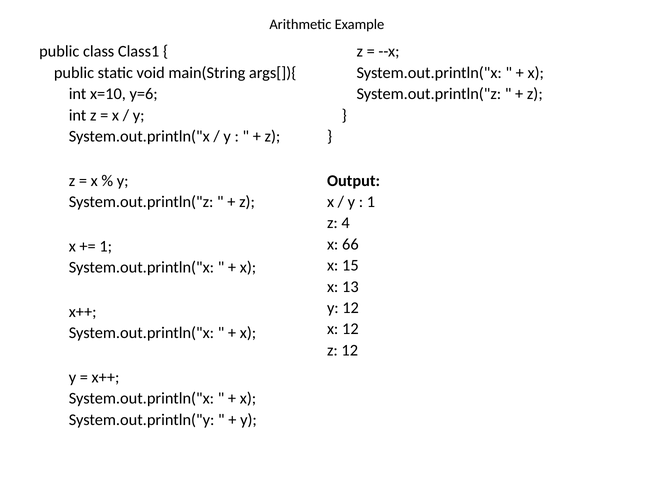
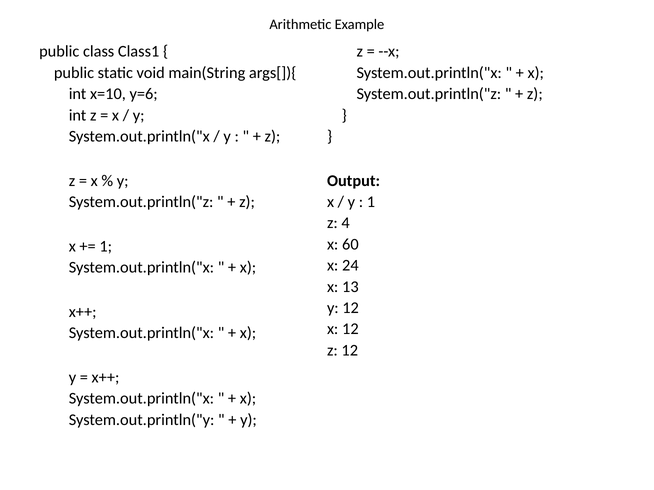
66: 66 -> 60
15: 15 -> 24
